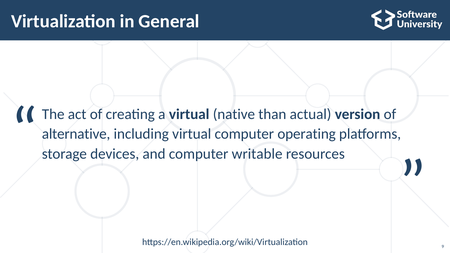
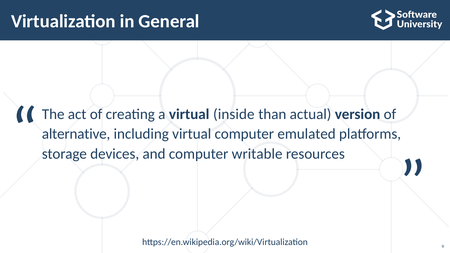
native: native -> inside
operating: operating -> emulated
